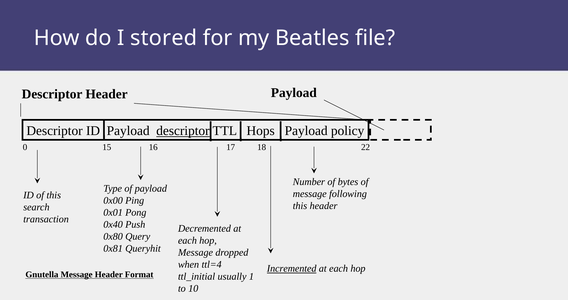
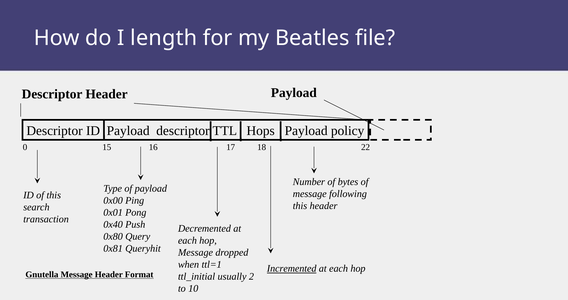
stored: stored -> length
descriptor at (183, 131) underline: present -> none
ttl=4: ttl=4 -> ttl=1
1: 1 -> 2
